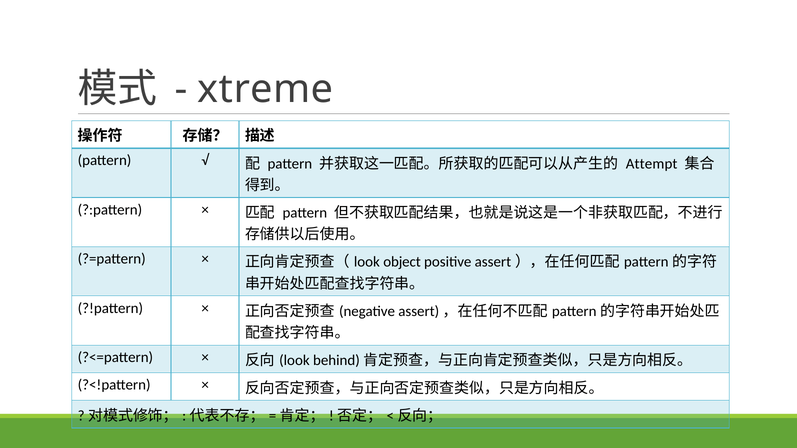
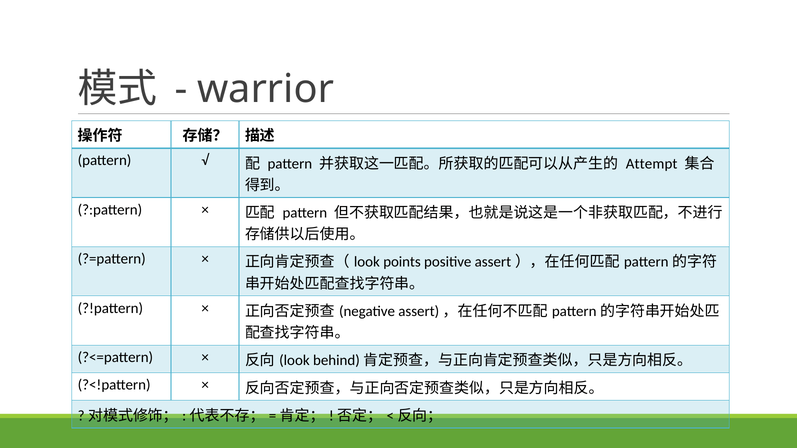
xtreme: xtreme -> warrior
object: object -> points
